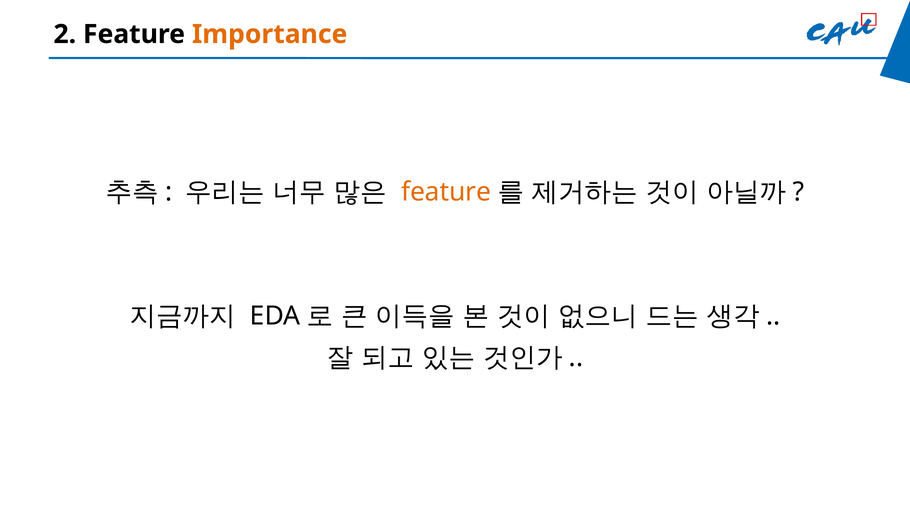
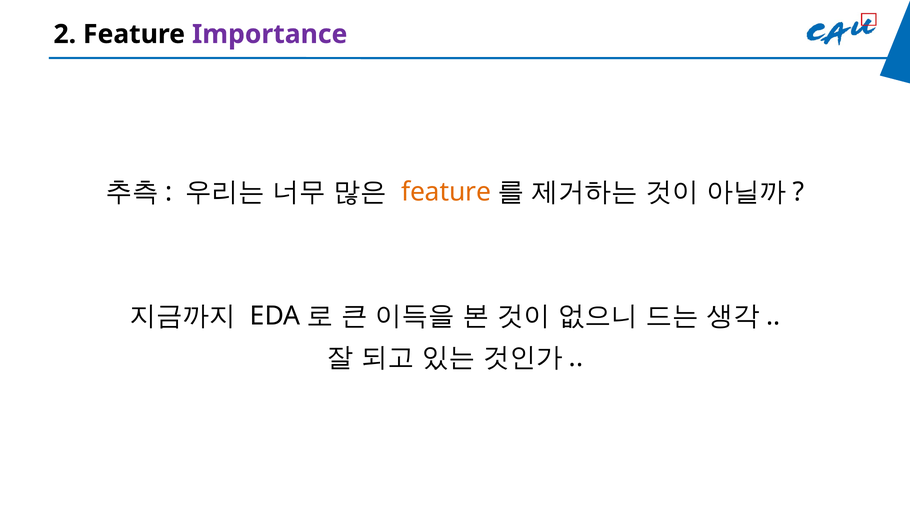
Importance colour: orange -> purple
